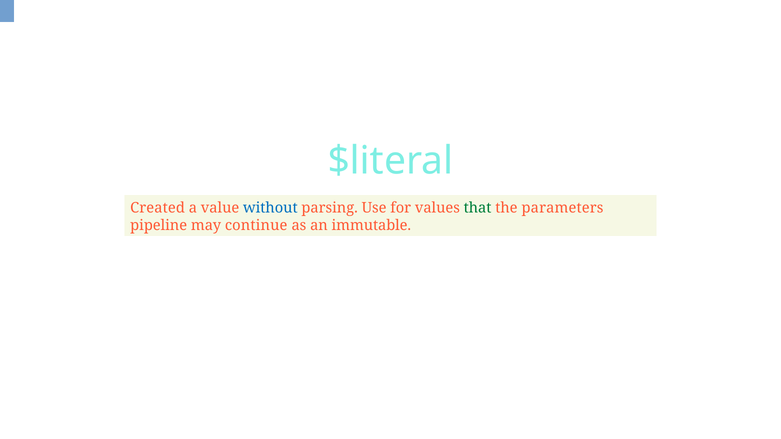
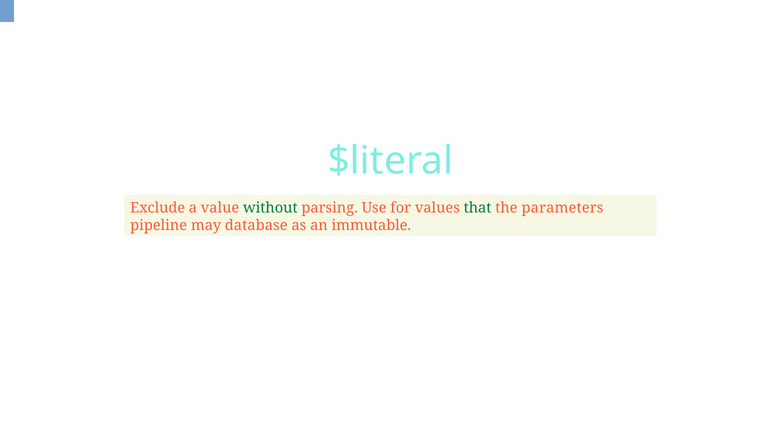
Created: Created -> Exclude
without colour: blue -> green
continue: continue -> database
